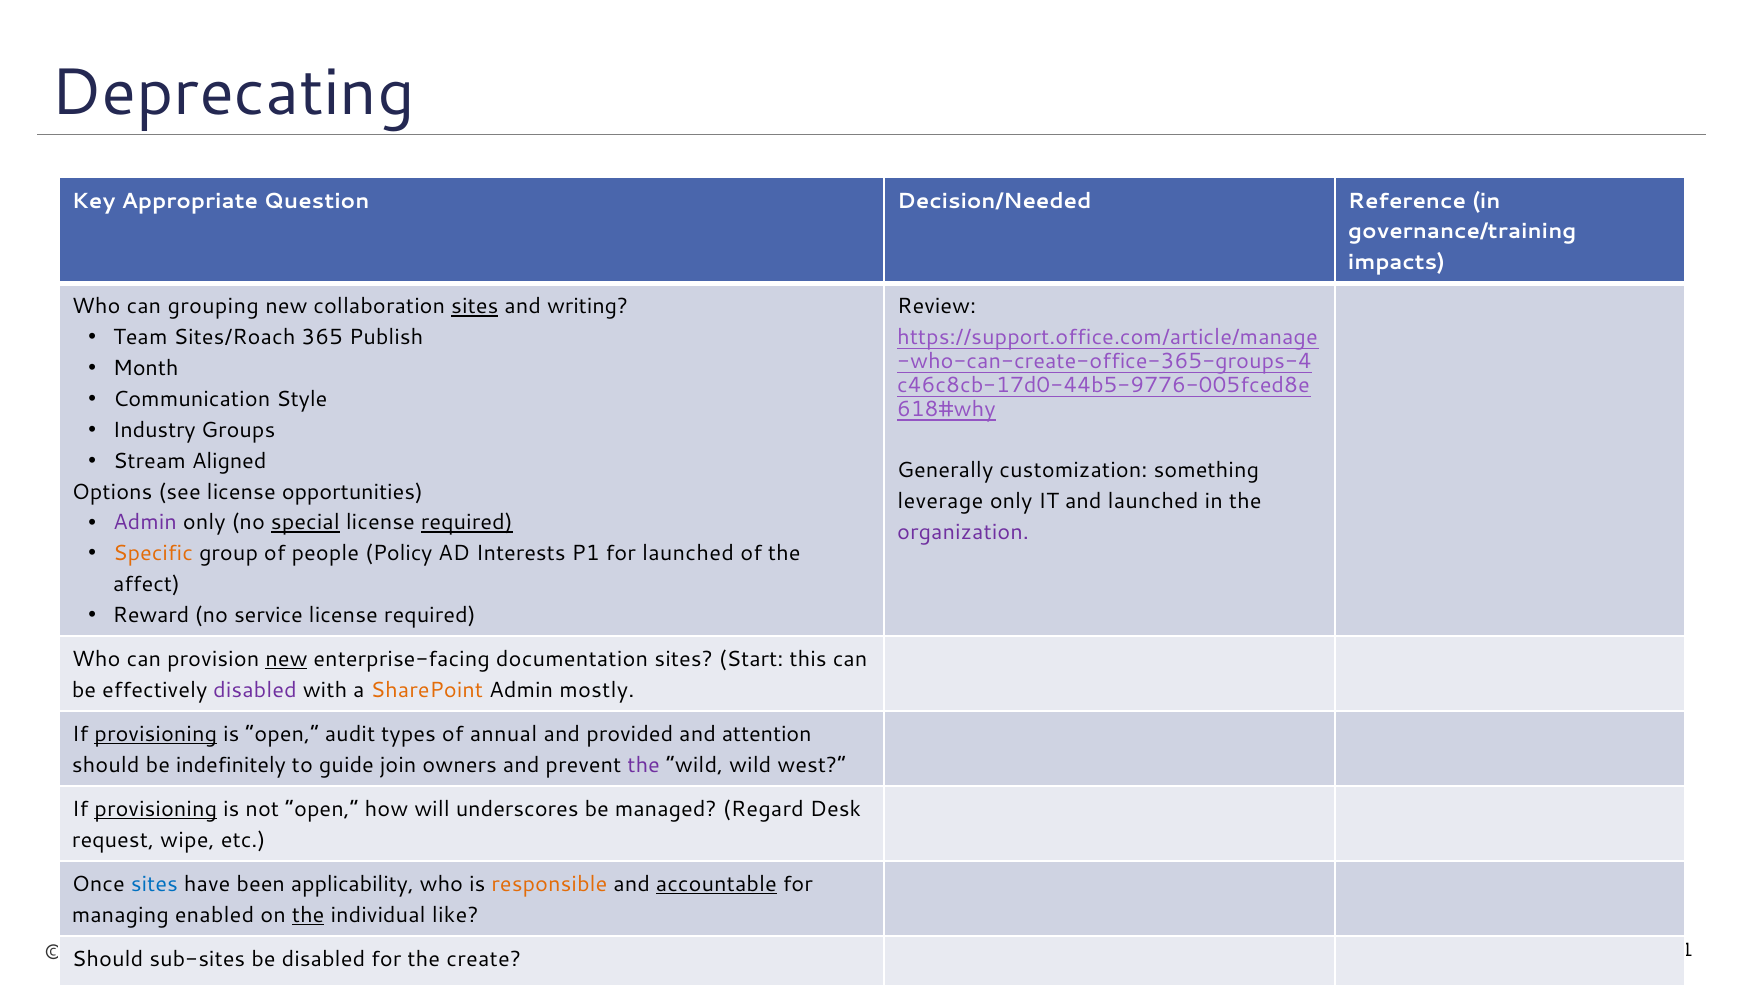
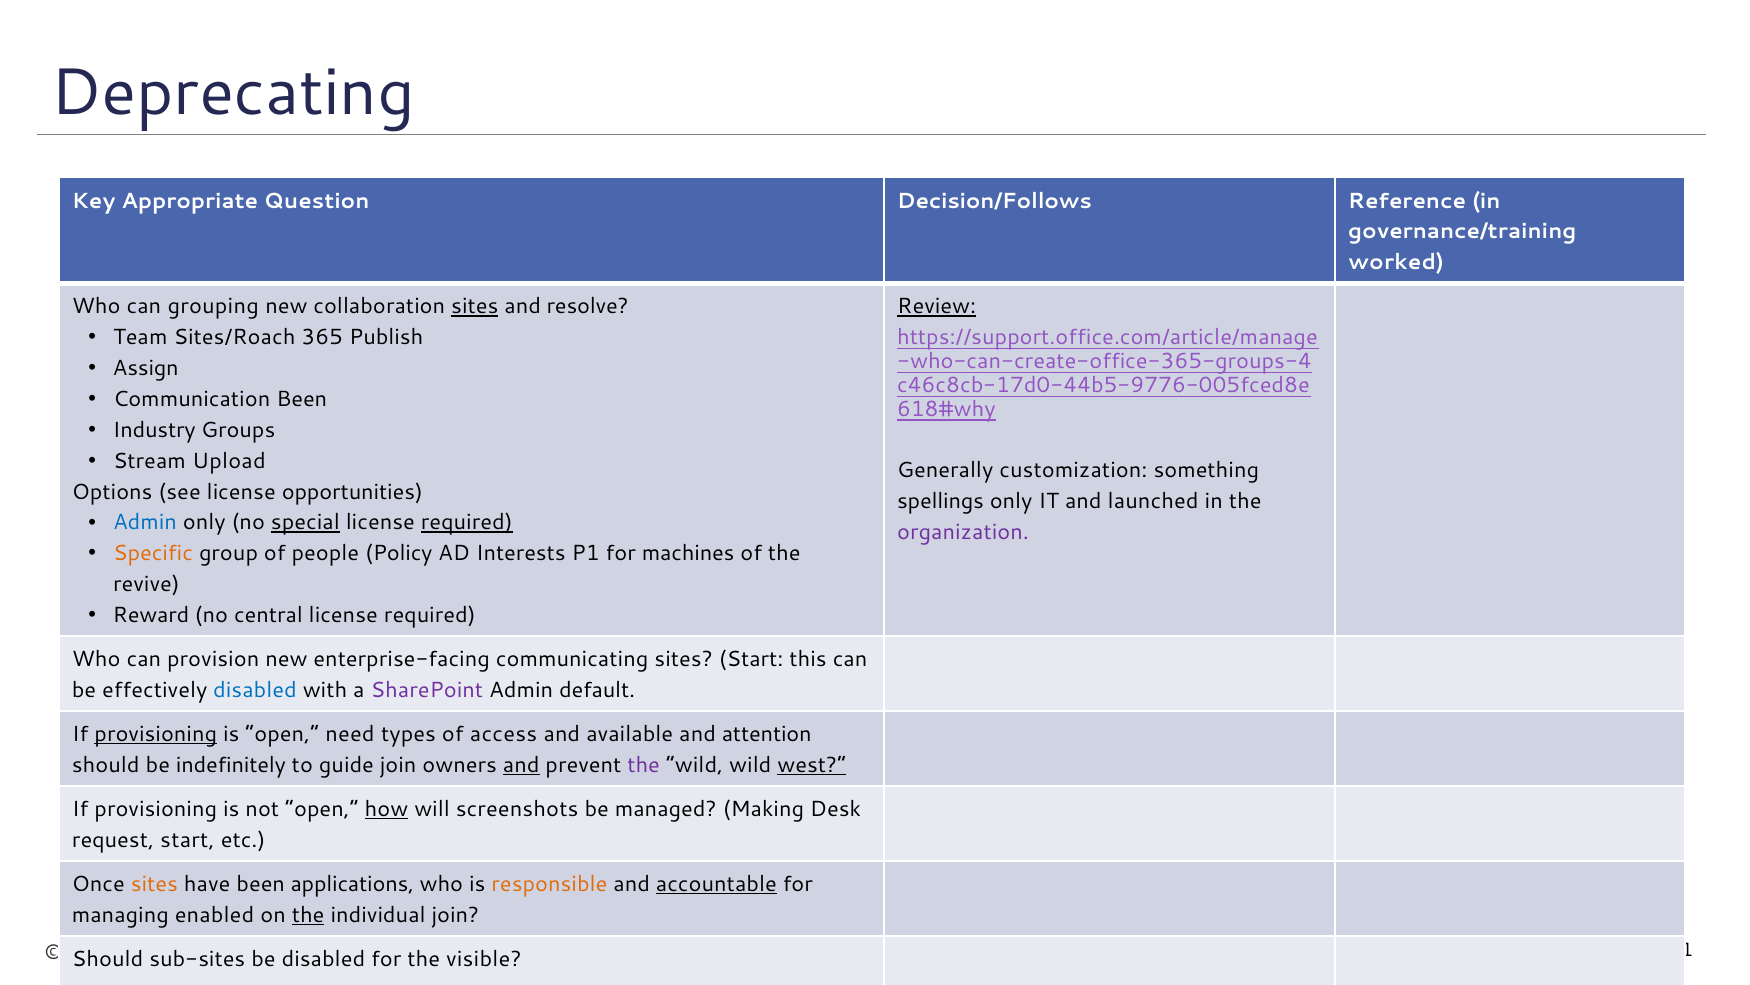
Decision/Needed: Decision/Needed -> Decision/Follows
impacts: impacts -> worked
writing: writing -> resolve
Review underline: none -> present
Month: Month -> Assign
Communication Style: Style -> Been
Aligned: Aligned -> Upload
leverage: leverage -> spellings
Admin at (145, 522) colour: purple -> blue
for launched: launched -> machines
affect: affect -> revive
service: service -> central
new at (286, 659) underline: present -> none
documentation: documentation -> communicating
disabled at (255, 690) colour: purple -> blue
SharePoint colour: orange -> purple
mostly: mostly -> default
audit: audit -> need
annual: annual -> access
provided: provided -> available
and at (521, 765) underline: none -> present
west underline: none -> present
provisioning at (156, 809) underline: present -> none
how underline: none -> present
underscores: underscores -> screenshots
Regard: Regard -> Making
request wipe: wipe -> start
sites at (154, 884) colour: blue -> orange
applicability: applicability -> applications
individual like: like -> join
create: create -> visible
